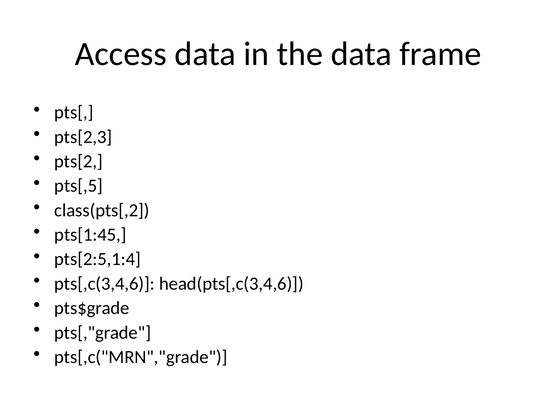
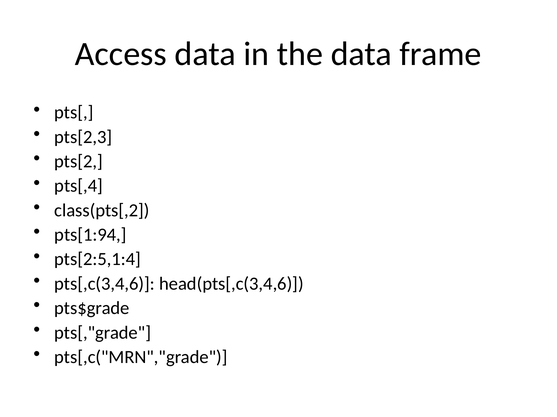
pts[,5: pts[,5 -> pts[,4
pts[1:45: pts[1:45 -> pts[1:94
